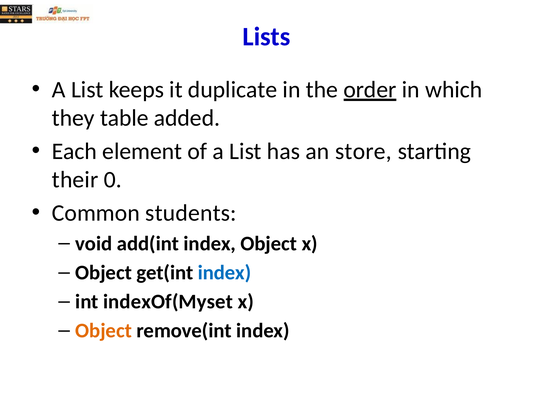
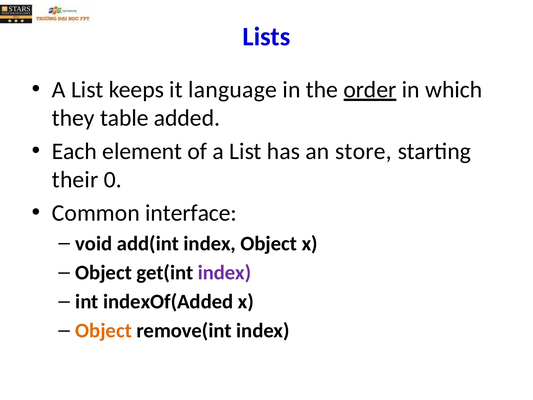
duplicate: duplicate -> language
students: students -> interface
index at (225, 272) colour: blue -> purple
indexOf(Myset: indexOf(Myset -> indexOf(Added
